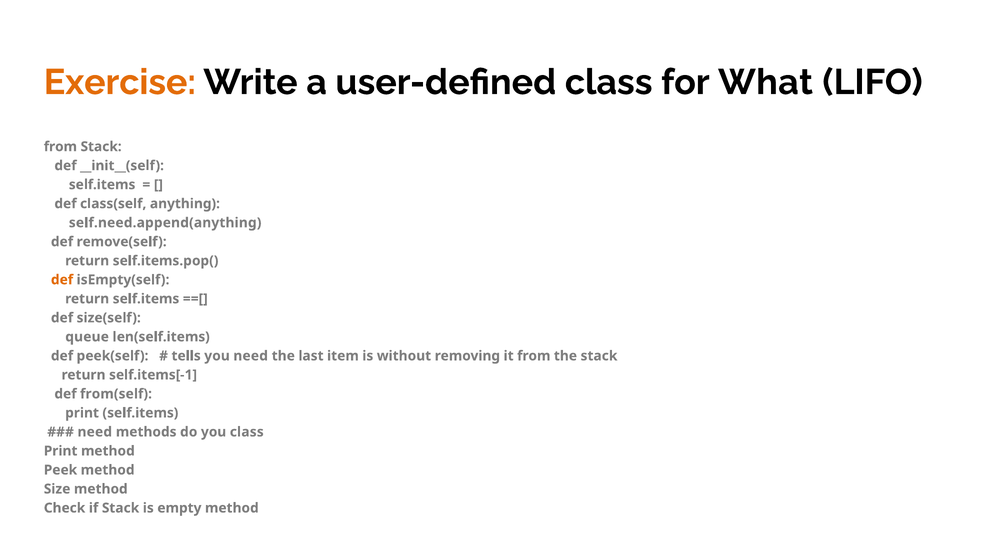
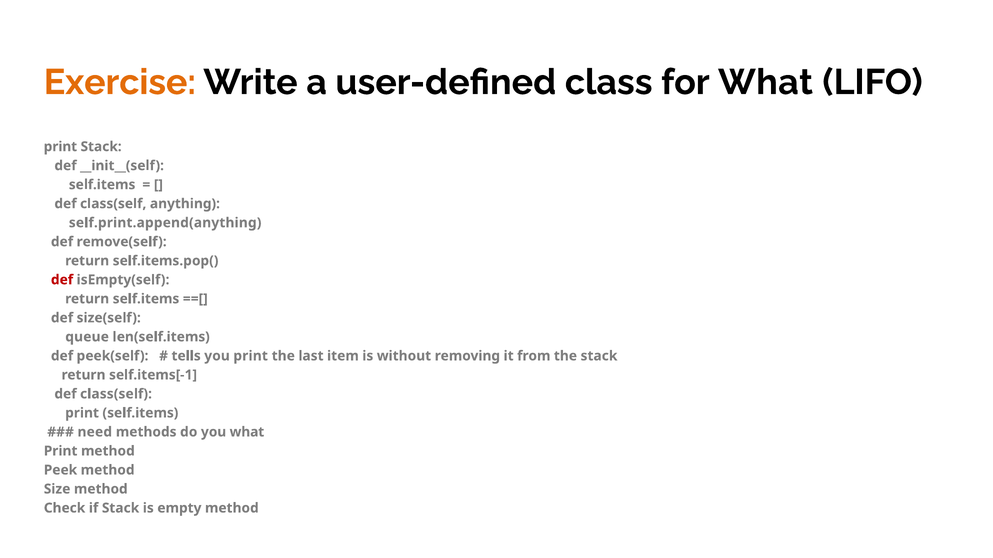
from at (60, 147): from -> print
self.need.append(anything: self.need.append(anything -> self.print.append(anything
def at (62, 280) colour: orange -> red
you need: need -> print
from(self at (116, 394): from(self -> class(self
you class: class -> what
